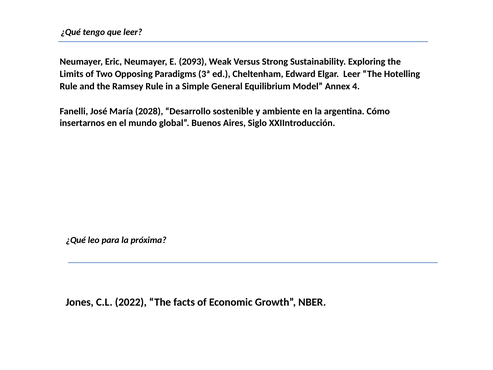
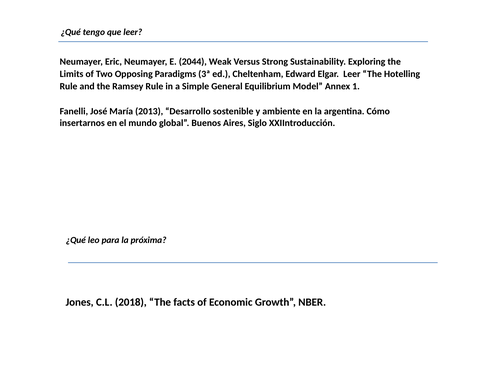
2093: 2093 -> 2044
4: 4 -> 1
2028: 2028 -> 2013
2022: 2022 -> 2018
